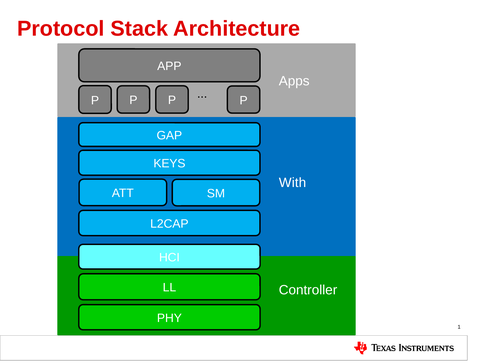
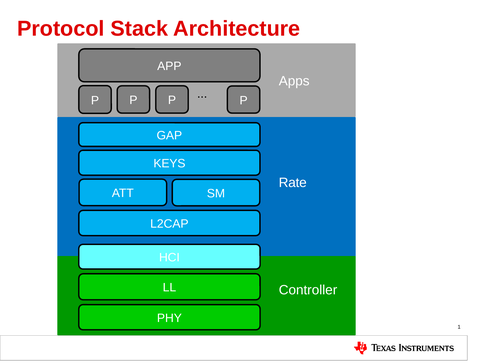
With: With -> Rate
